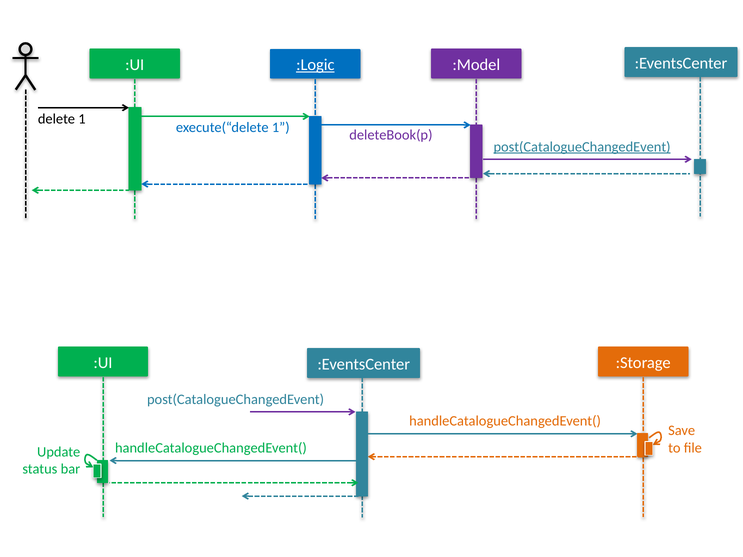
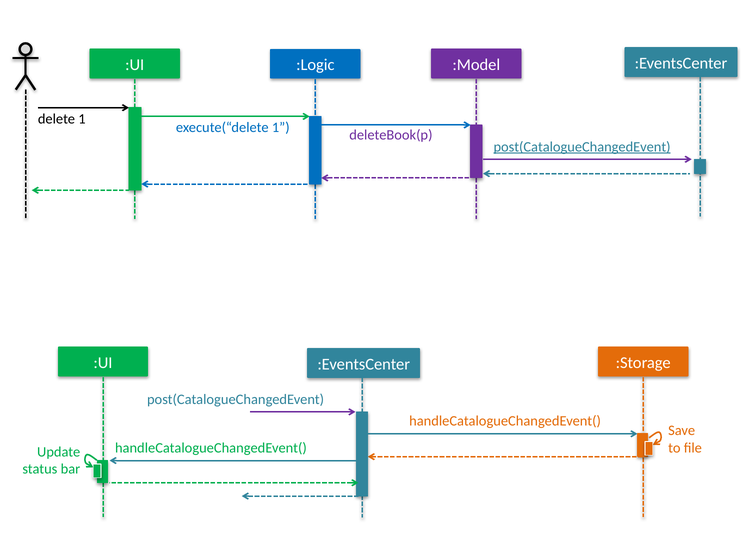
:Logic underline: present -> none
